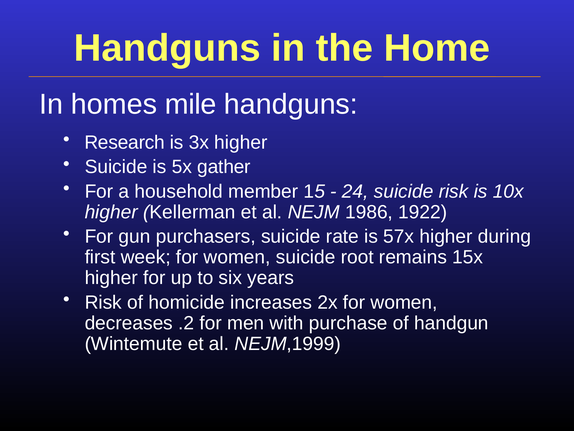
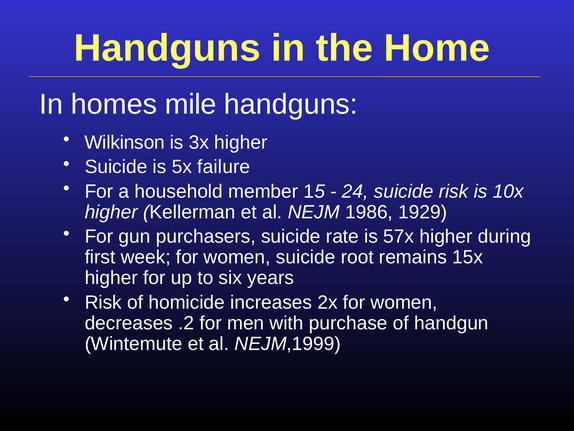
Research: Research -> Wilkinson
gather: gather -> failure
1922: 1922 -> 1929
